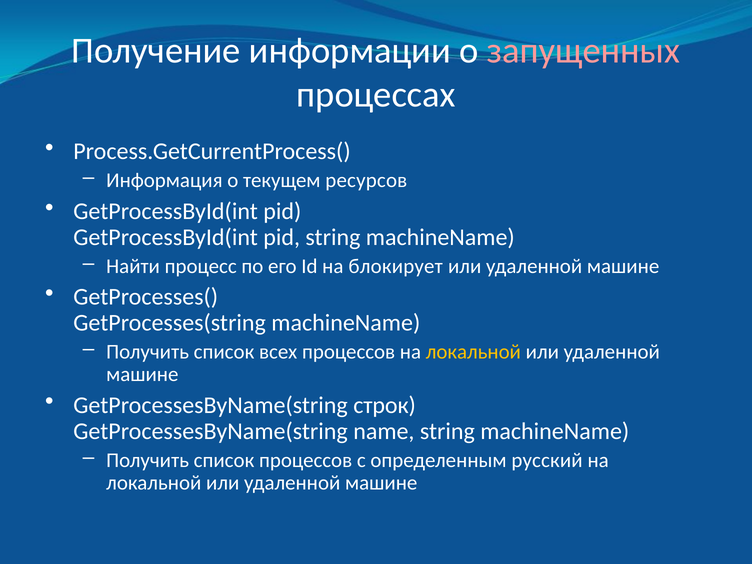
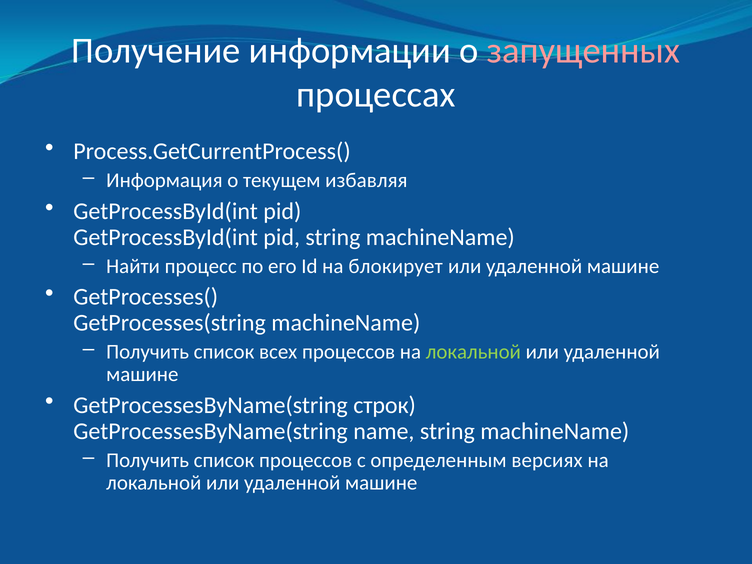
ресурсов: ресурсов -> избавляя
локальной at (473, 352) colour: yellow -> light green
русский: русский -> версиях
